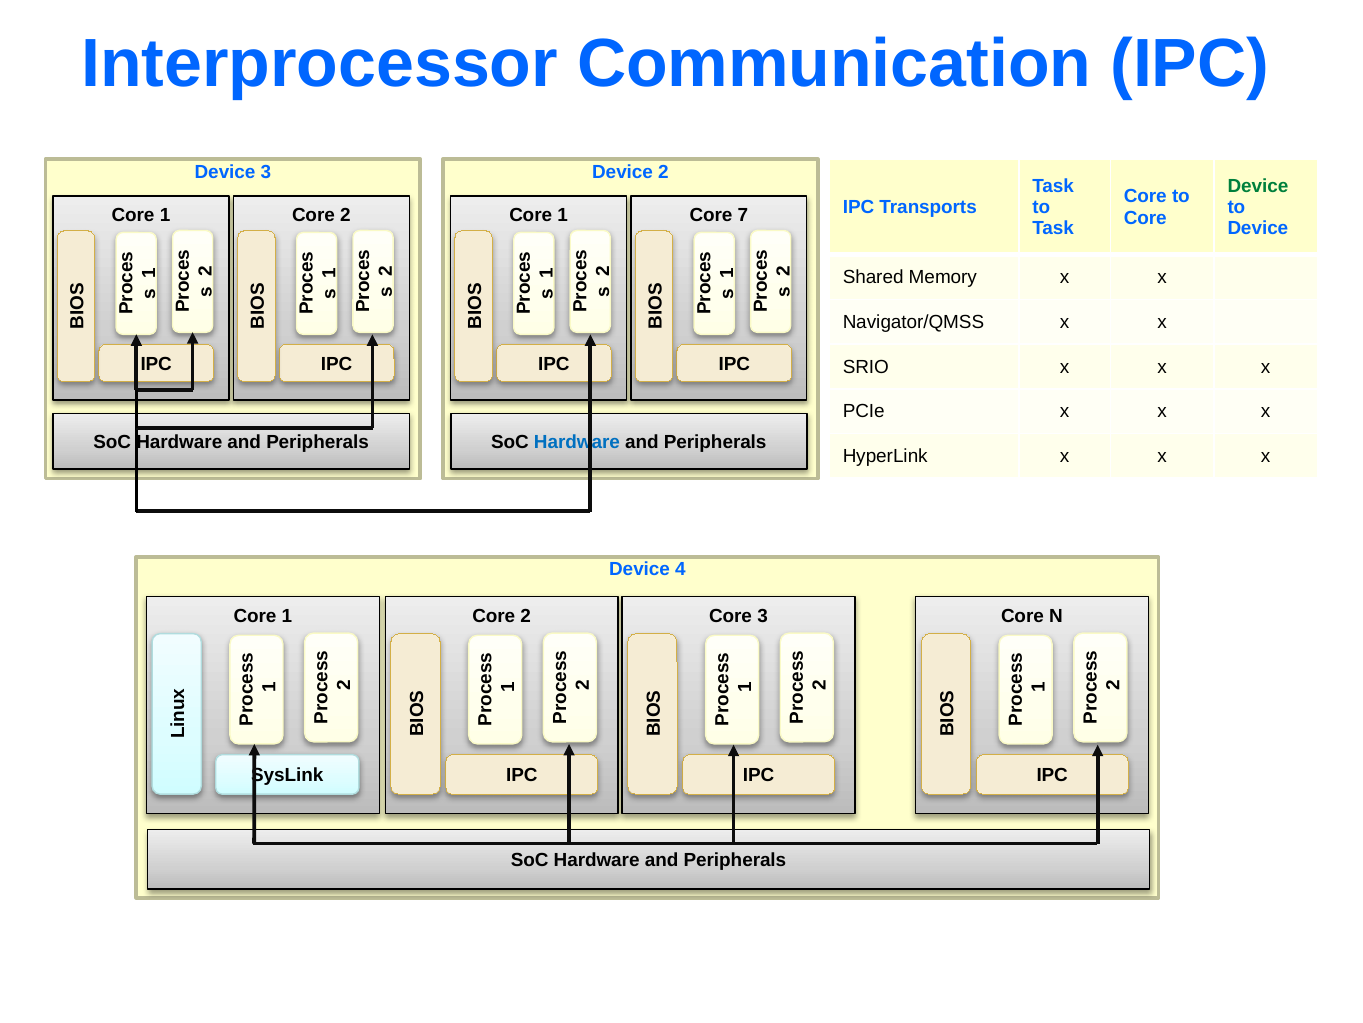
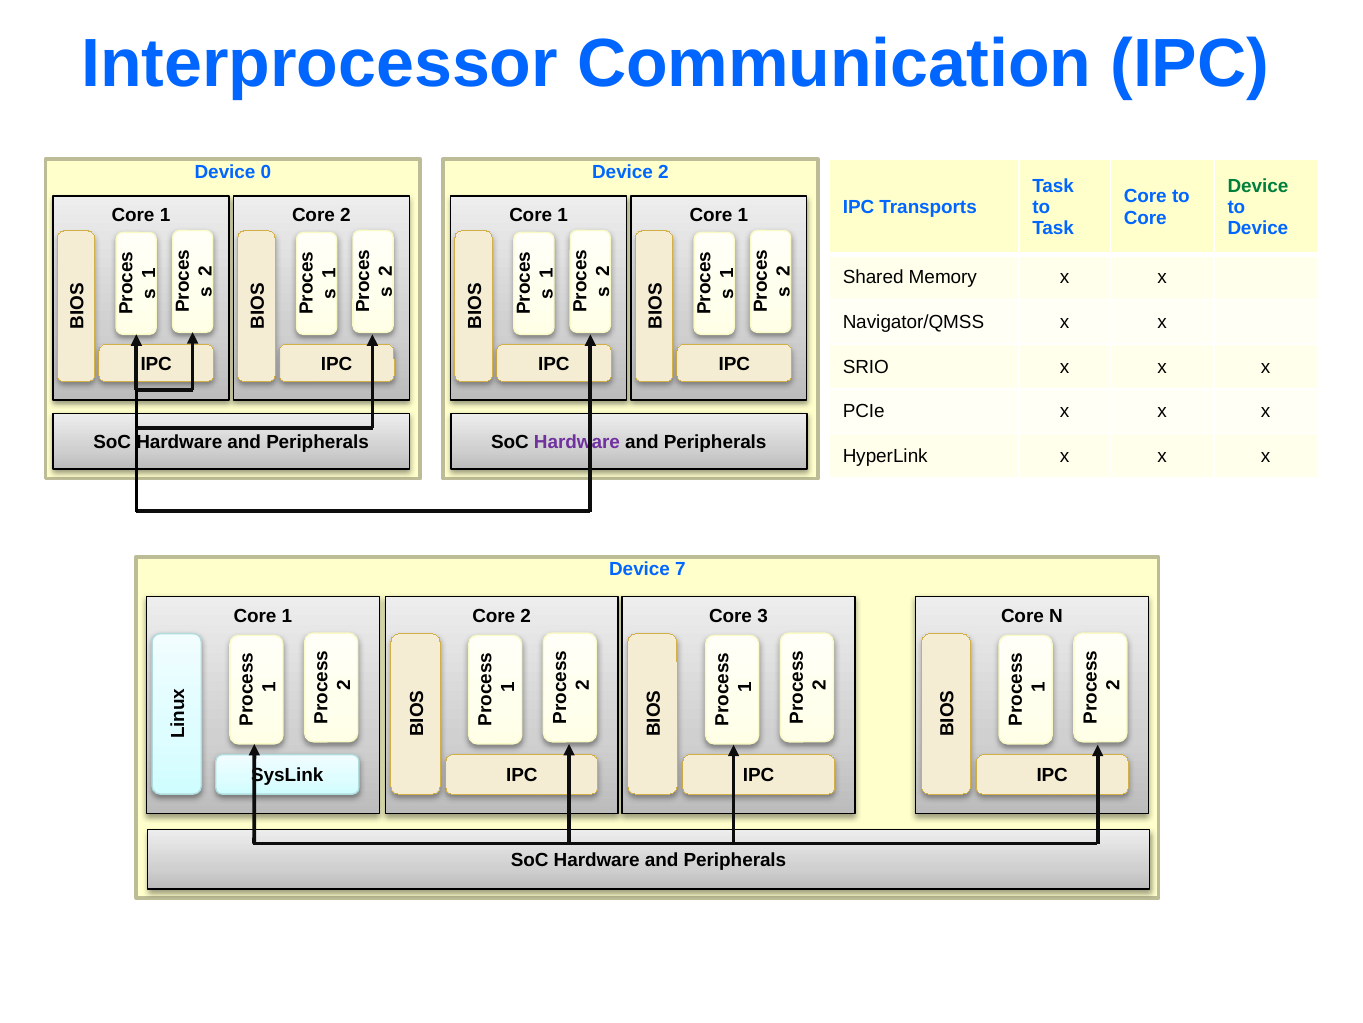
Device 3: 3 -> 0
7 at (743, 215): 7 -> 1
Hardware at (577, 442) colour: blue -> purple
4: 4 -> 7
